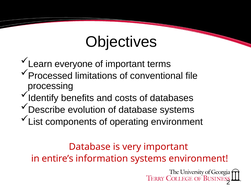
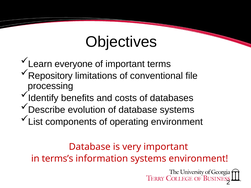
Processed: Processed -> Repository
entire’s: entire’s -> terms’s
